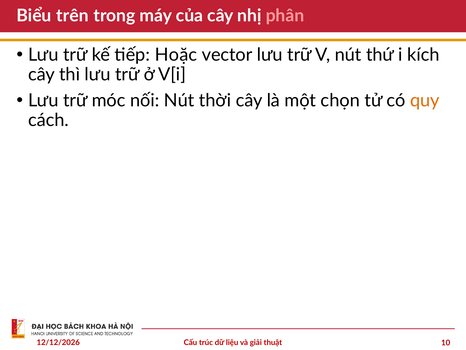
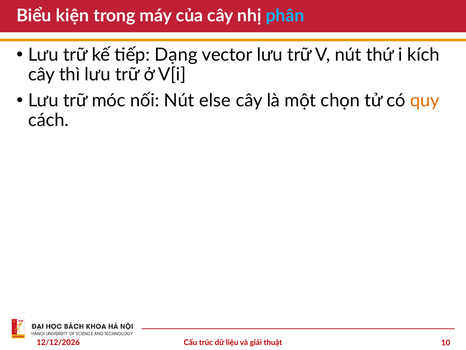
trên: trên -> kiện
phân colour: pink -> light blue
Hoặc: Hoặc -> Dạng
thời: thời -> else
